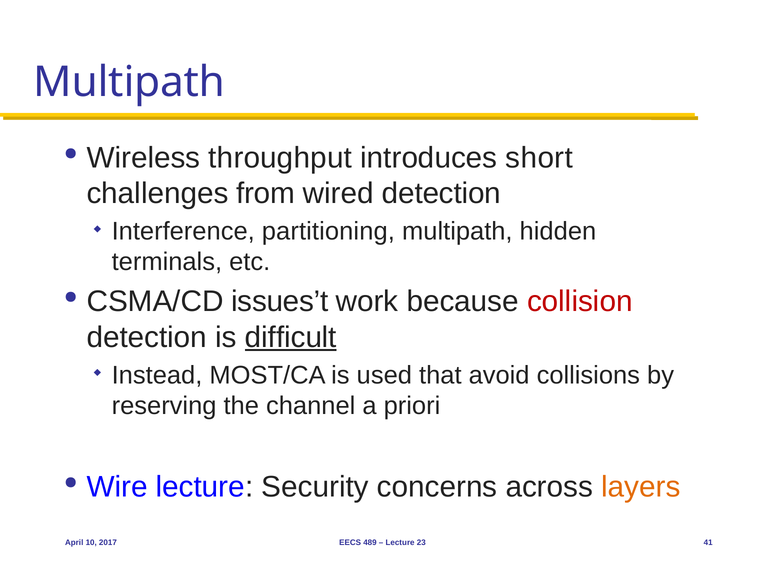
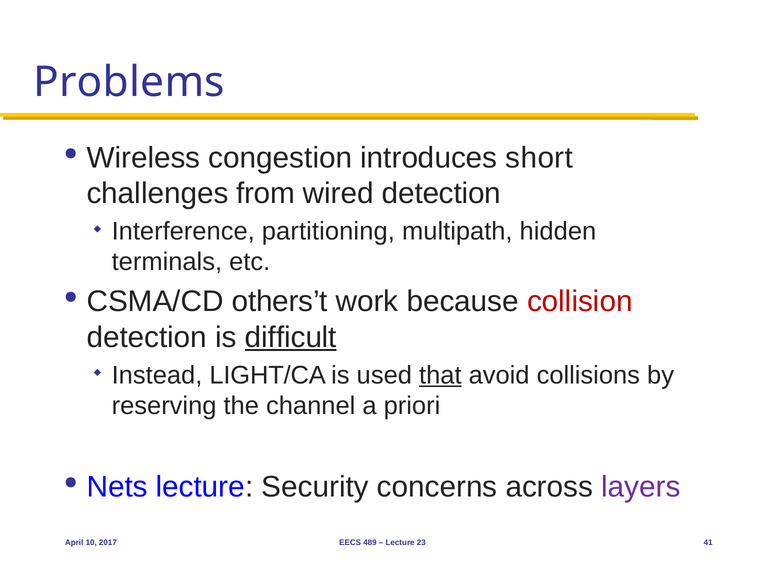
Multipath at (129, 82): Multipath -> Problems
throughput: throughput -> congestion
issues’t: issues’t -> others’t
MOST/CA: MOST/CA -> LIGHT/CA
that underline: none -> present
Wire: Wire -> Nets
layers colour: orange -> purple
